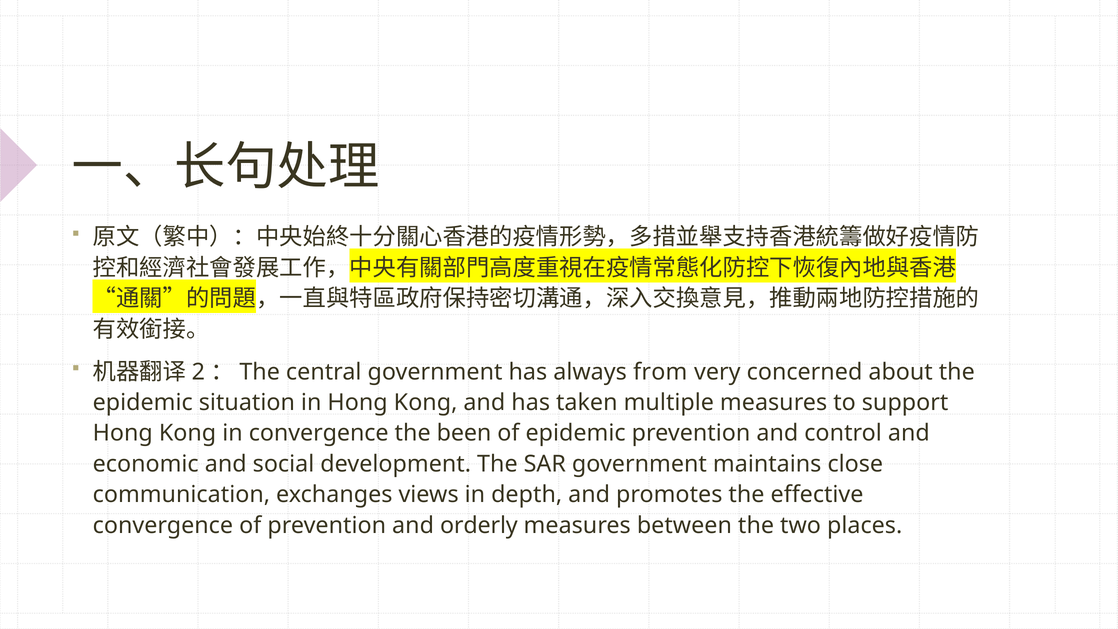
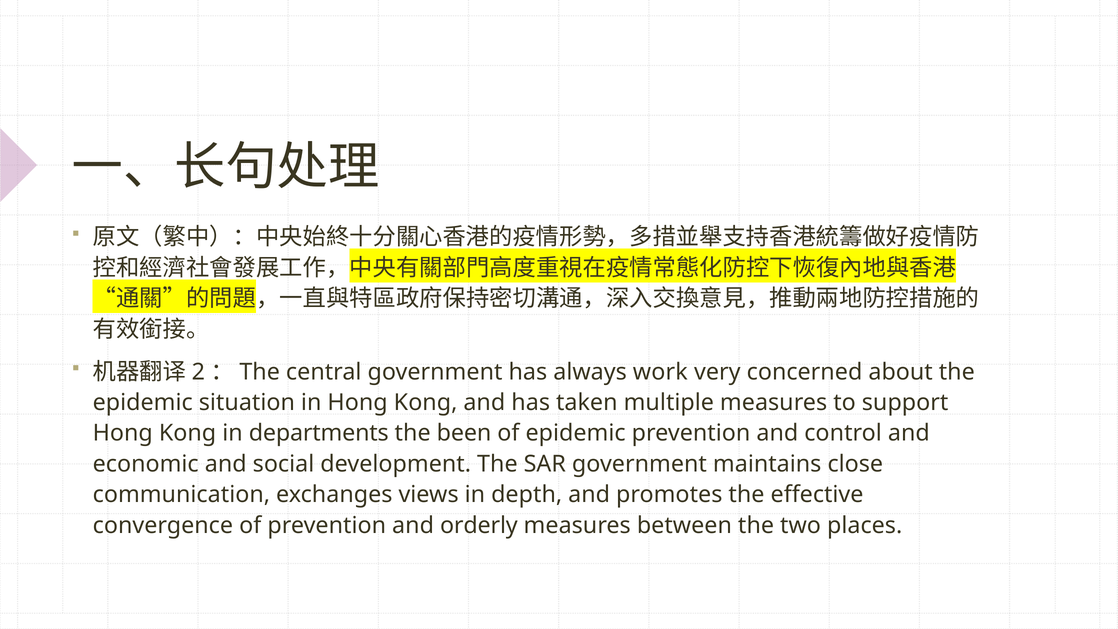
from: from -> work
in convergence: convergence -> departments
